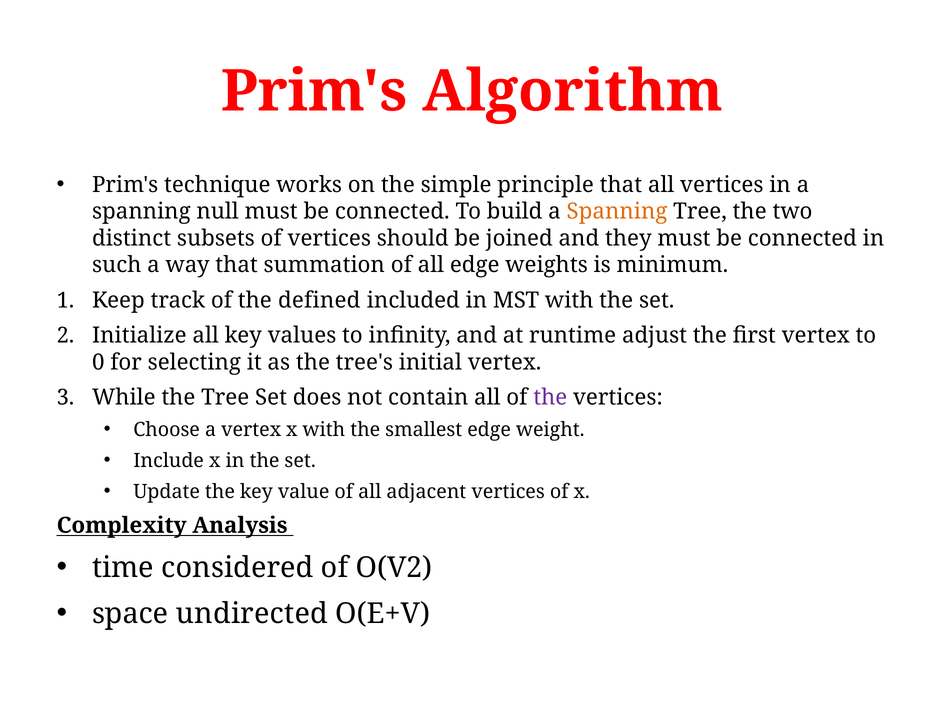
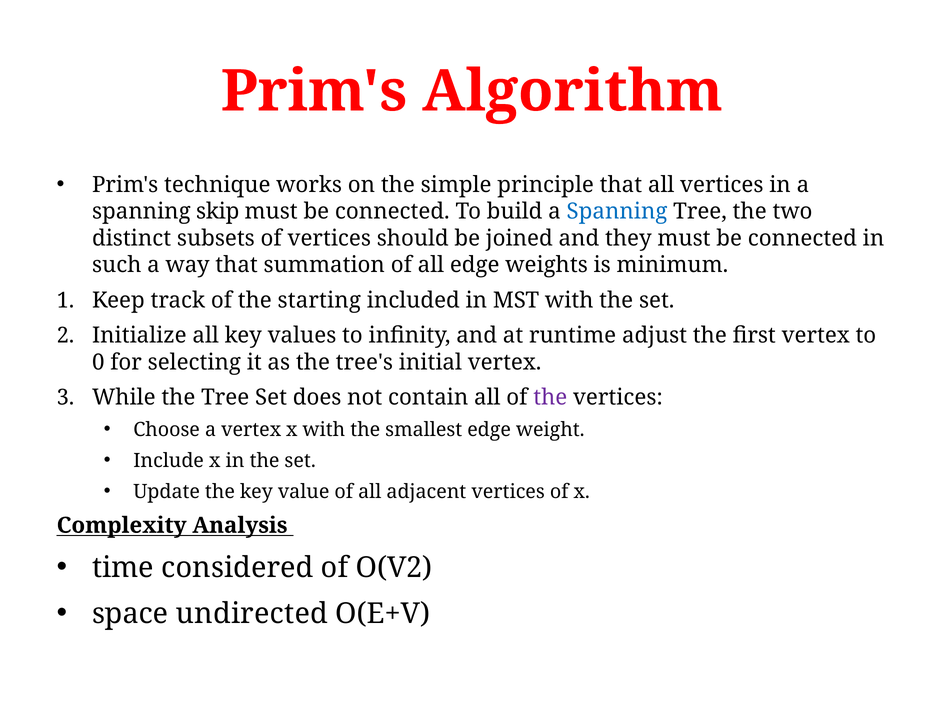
null: null -> skip
Spanning at (617, 212) colour: orange -> blue
defined: defined -> starting
